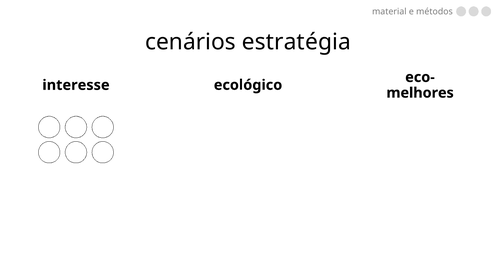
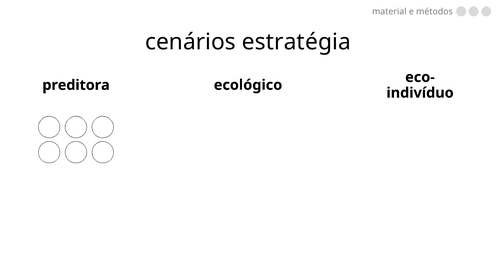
interesse: interesse -> preditora
melhores: melhores -> indivíduo
